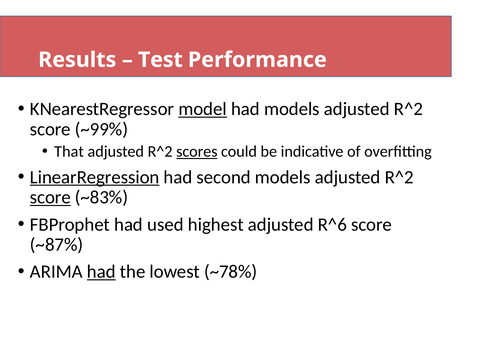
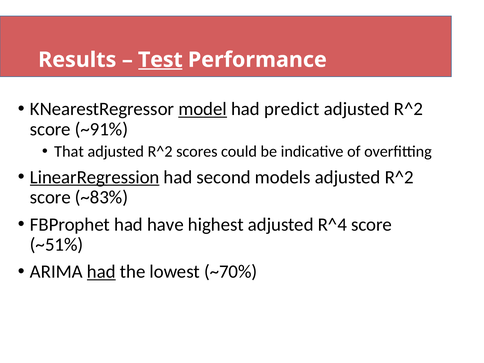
Test underline: none -> present
had models: models -> predict
~99%: ~99% -> ~91%
scores underline: present -> none
score at (50, 197) underline: present -> none
used: used -> have
R^6: R^6 -> R^4
~87%: ~87% -> ~51%
~78%: ~78% -> ~70%
